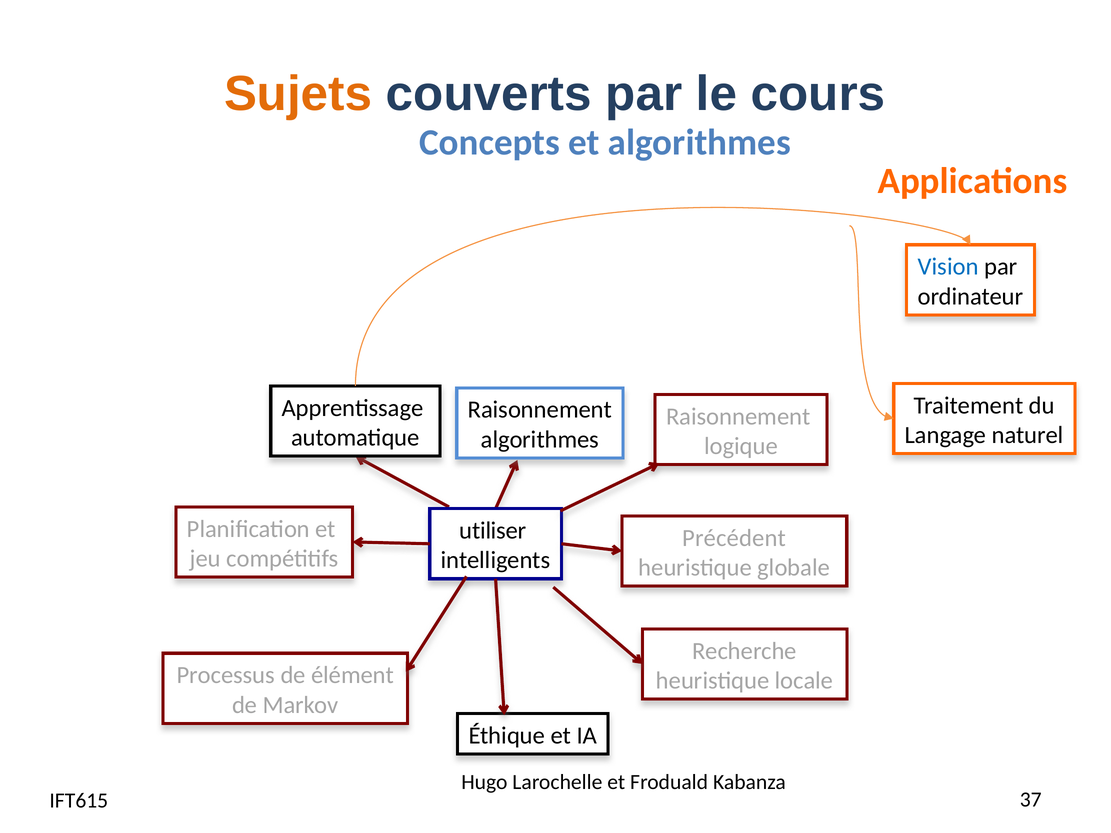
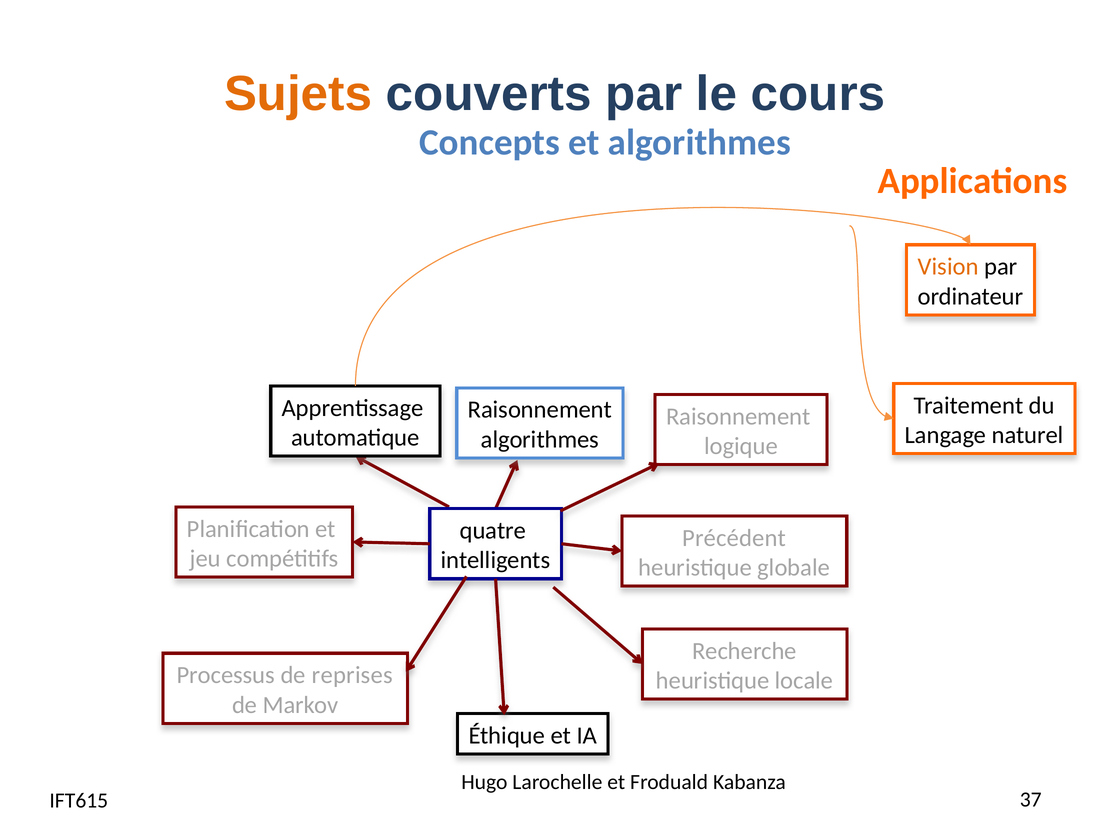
Vision colour: blue -> orange
utiliser: utiliser -> quatre
élément: élément -> reprises
